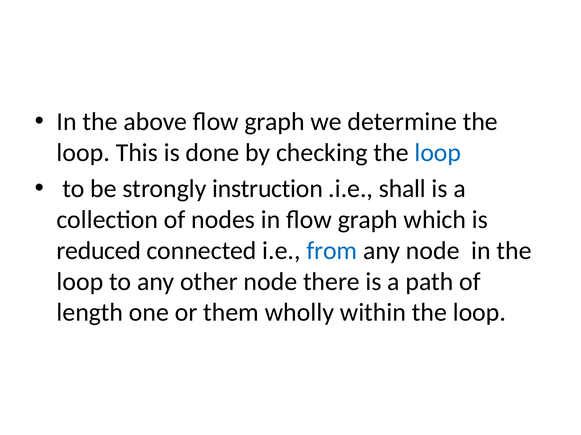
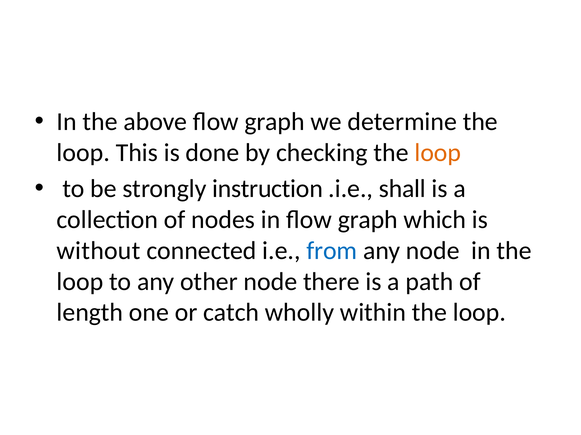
loop at (438, 153) colour: blue -> orange
reduced: reduced -> without
them: them -> catch
